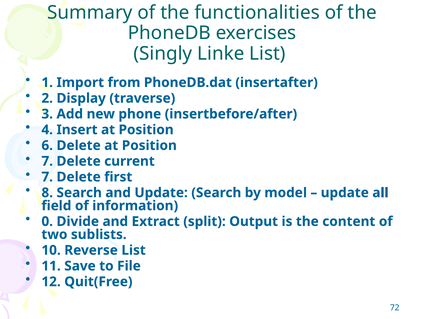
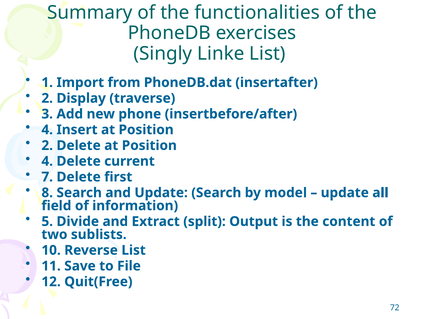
6 at (47, 145): 6 -> 2
7 at (47, 161): 7 -> 4
0: 0 -> 5
